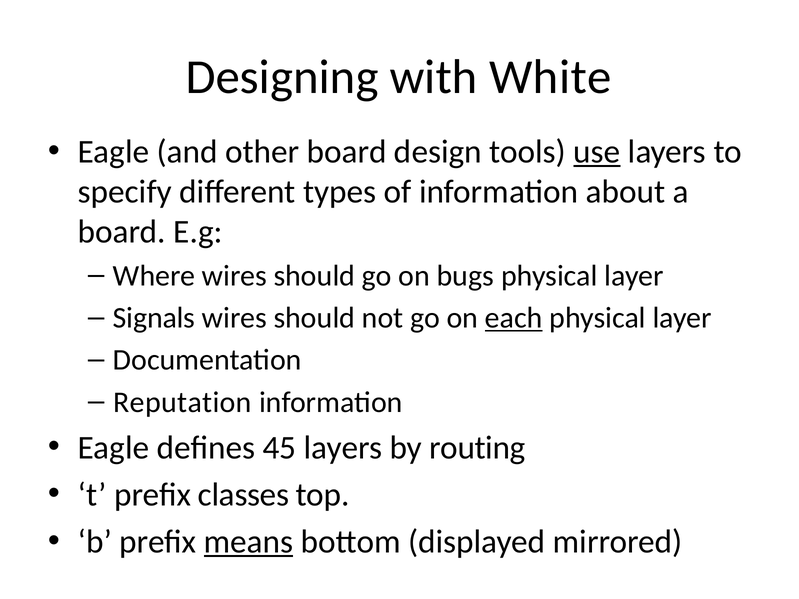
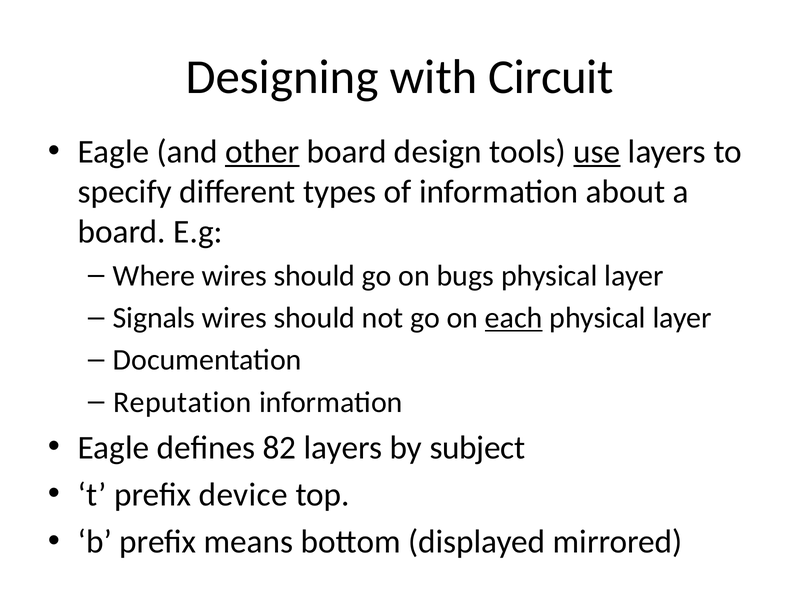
White: White -> Circuit
other underline: none -> present
45: 45 -> 82
routing: routing -> subject
classes: classes -> device
means underline: present -> none
